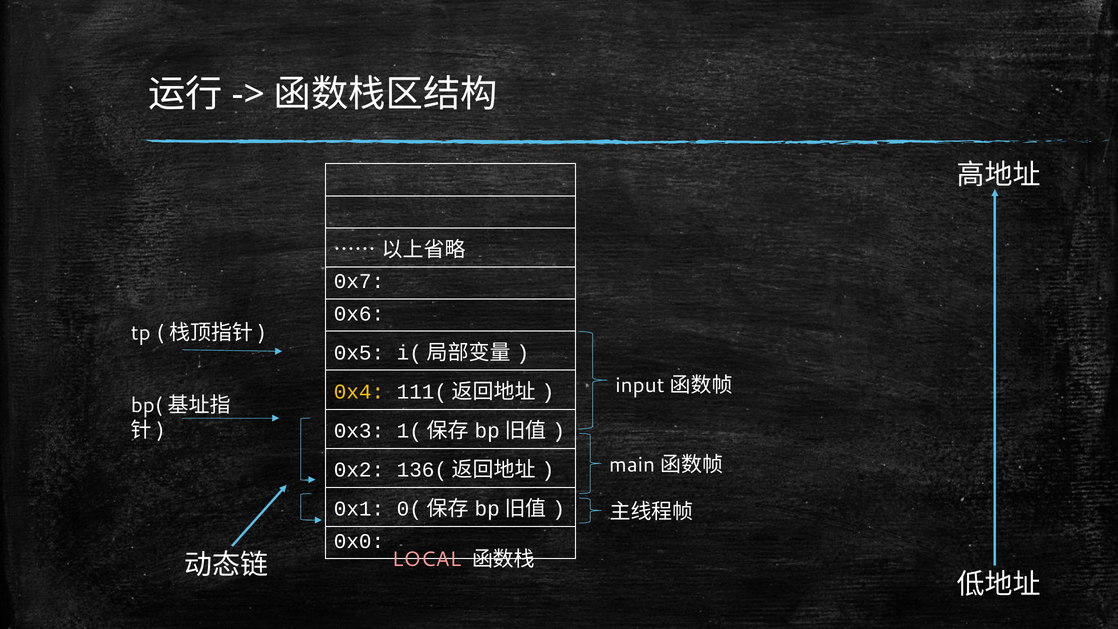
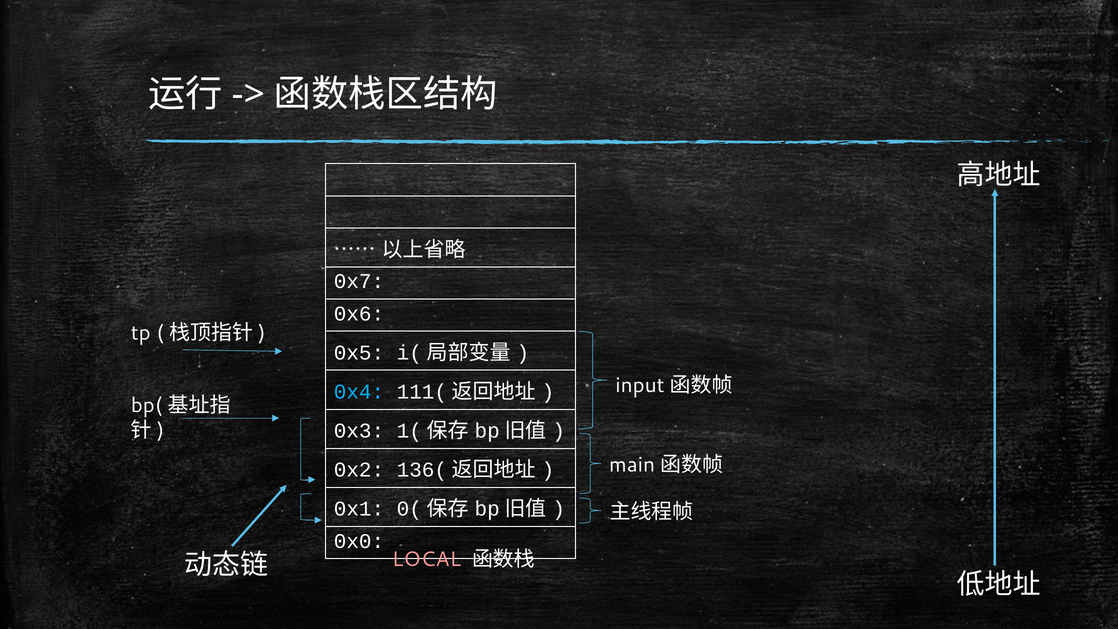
0x4 colour: yellow -> light blue
